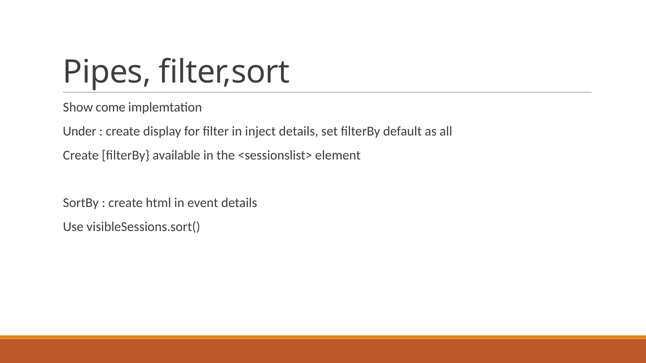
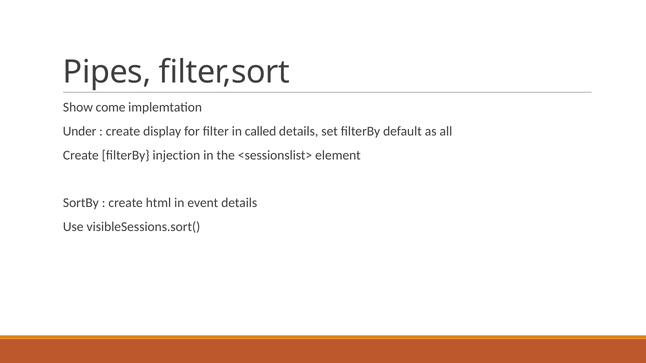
inject: inject -> called
available: available -> injection
